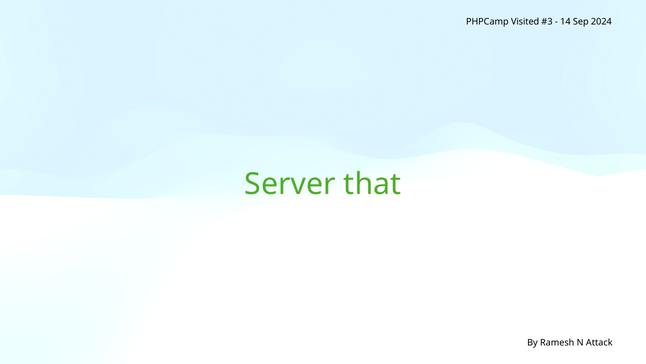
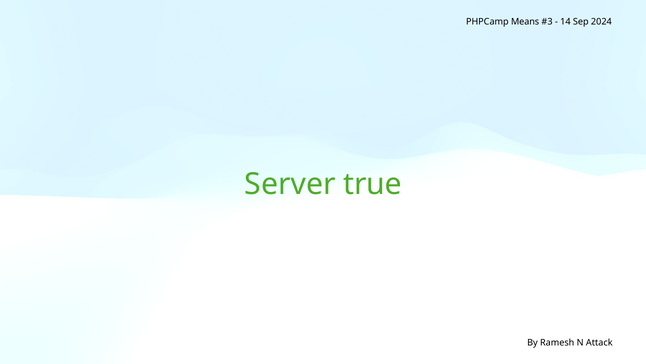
Visited: Visited -> Means
that: that -> true
